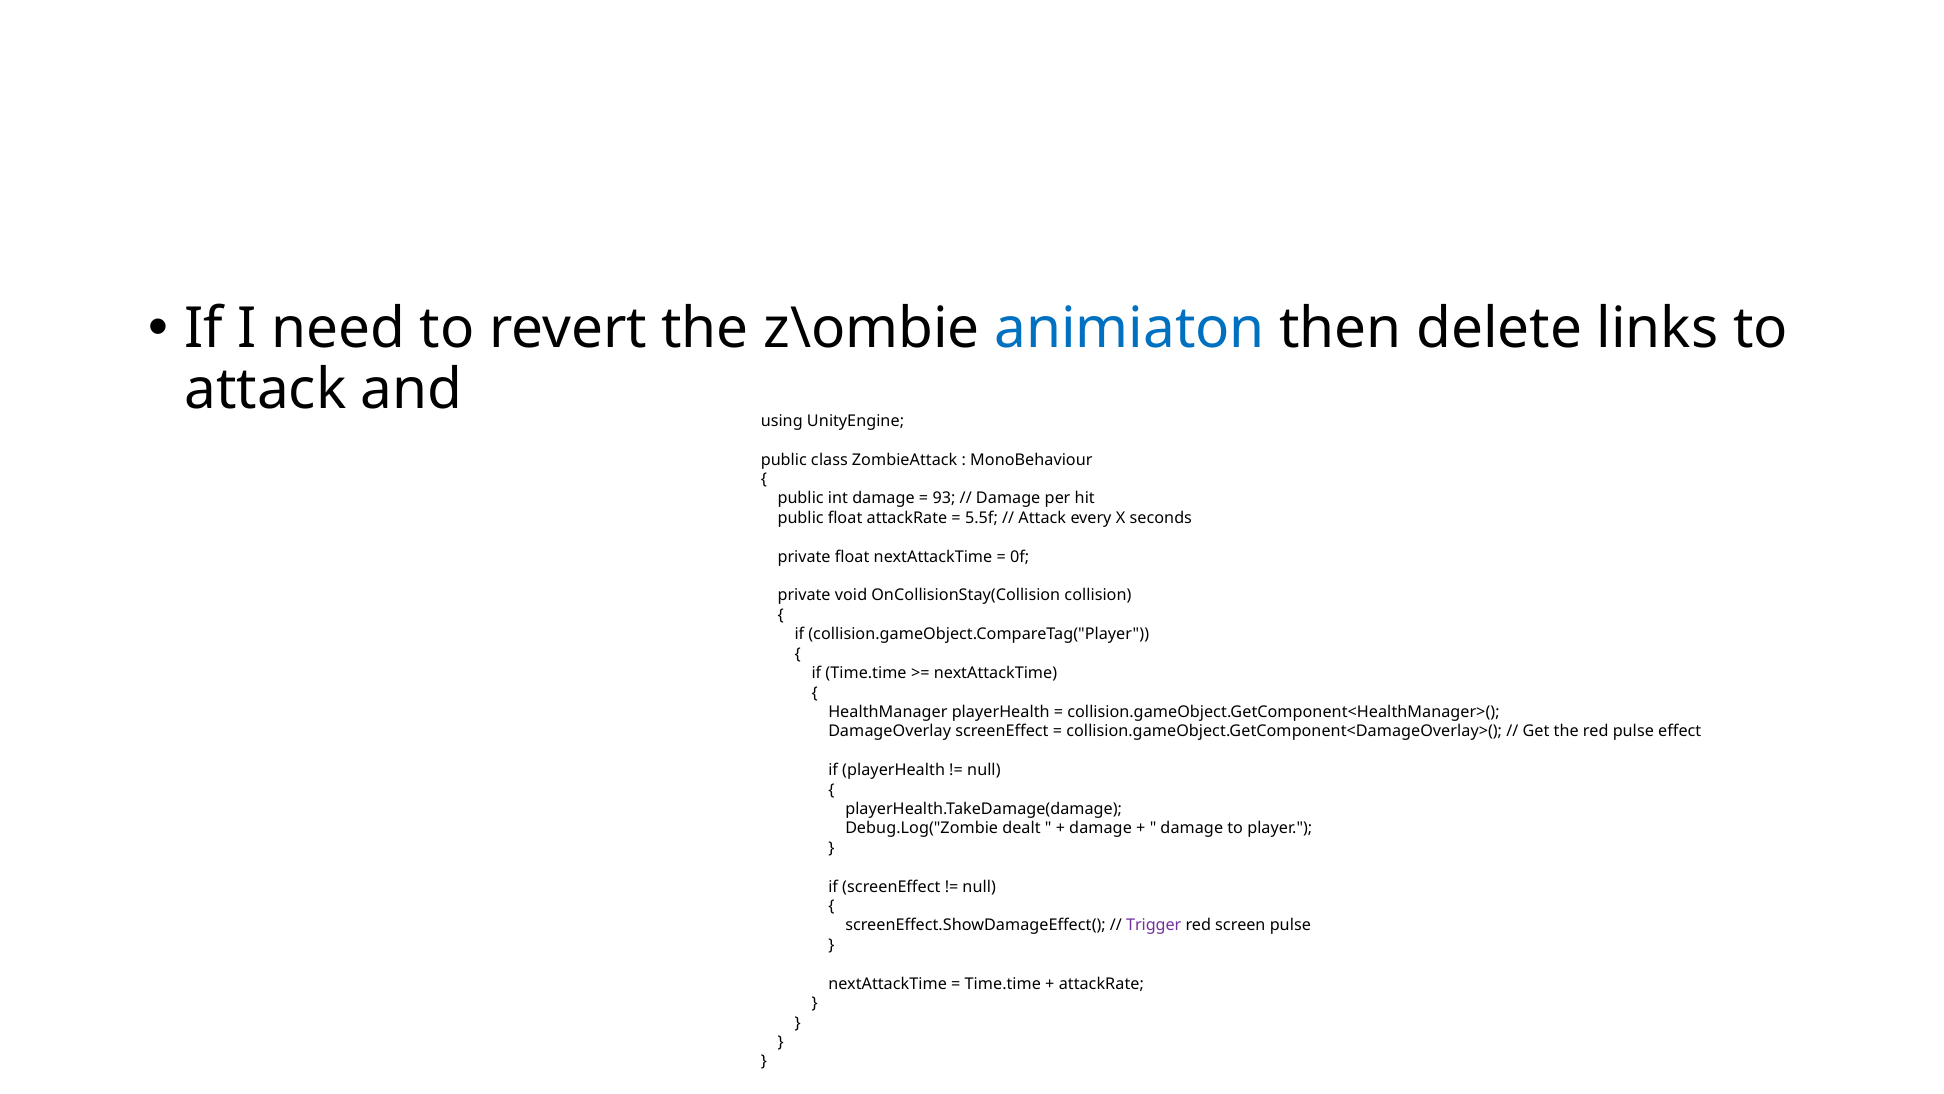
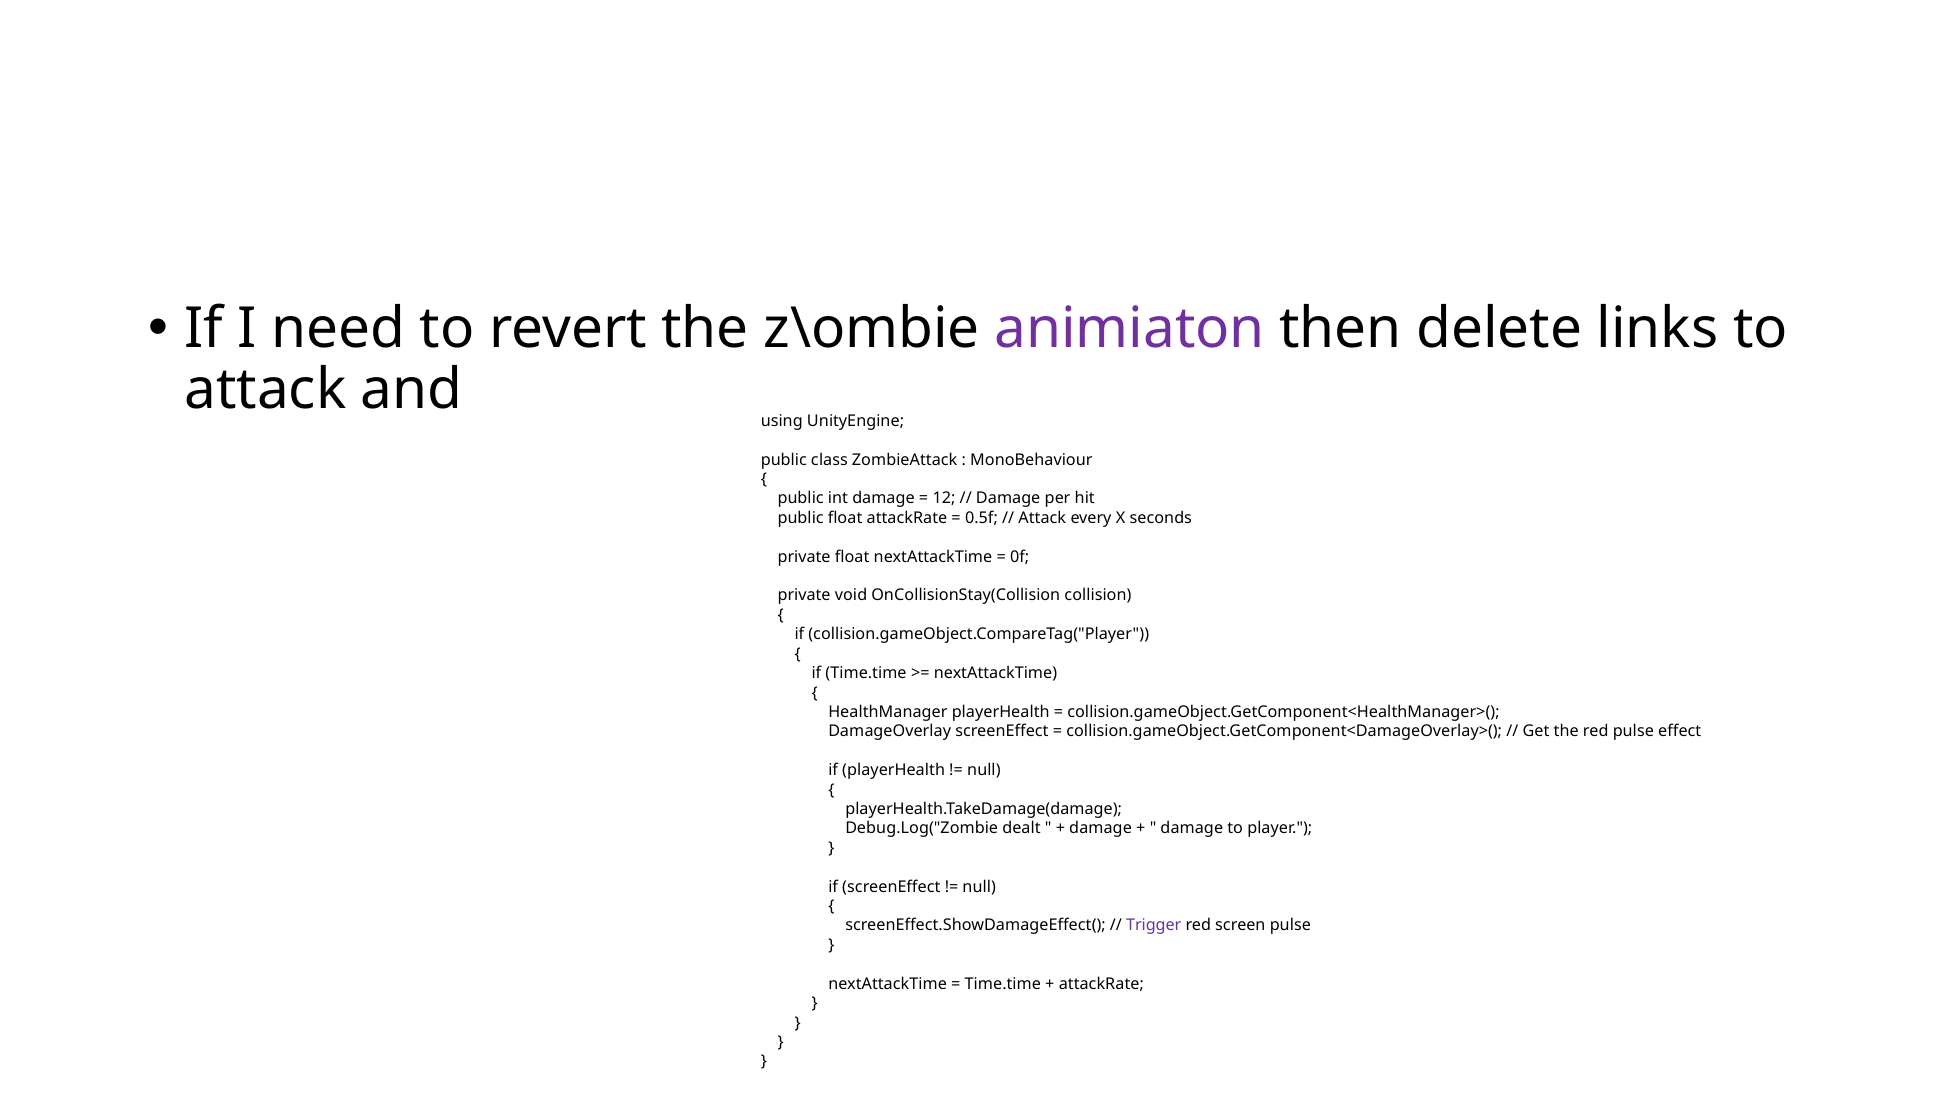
animiaton colour: blue -> purple
93: 93 -> 12
5.5f: 5.5f -> 0.5f
